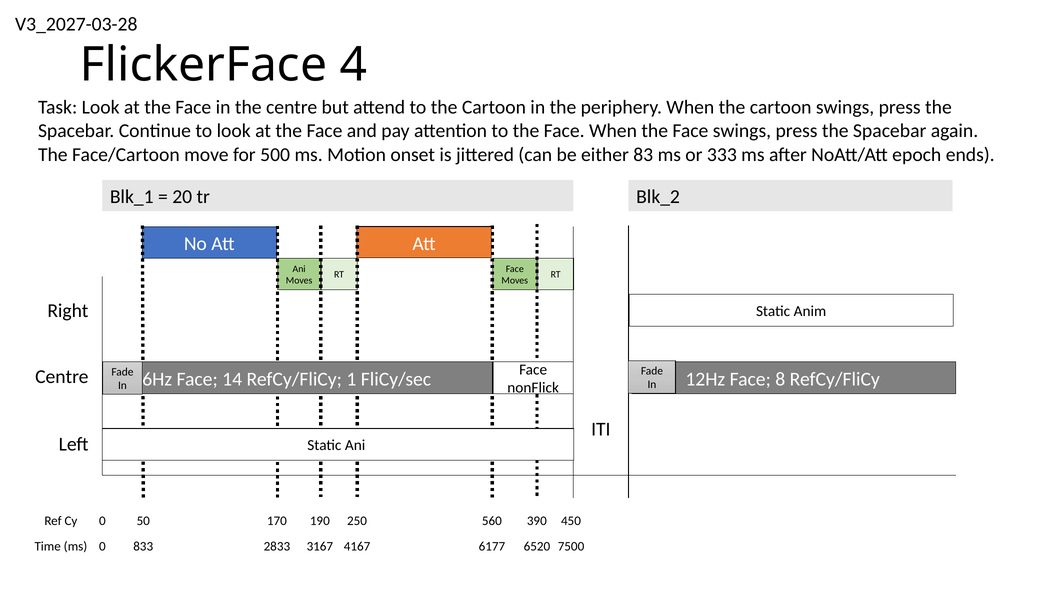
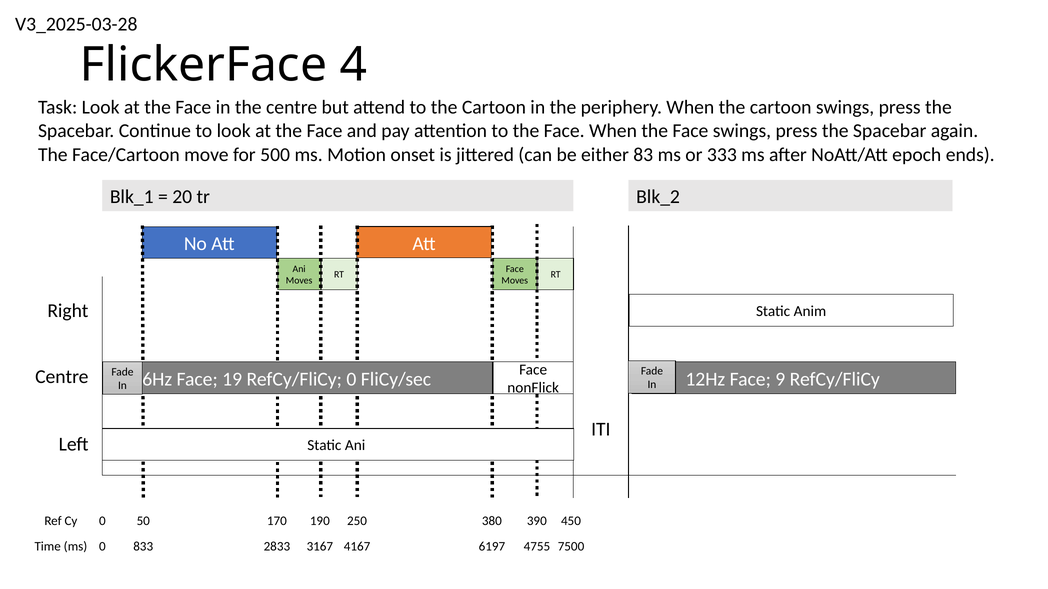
V3_2027-03-28: V3_2027-03-28 -> V3_2025-03-28
14: 14 -> 19
RefCy/FliCy 1: 1 -> 0
8: 8 -> 9
560: 560 -> 380
6177: 6177 -> 6197
6520: 6520 -> 4755
